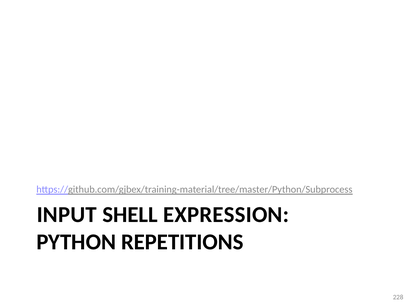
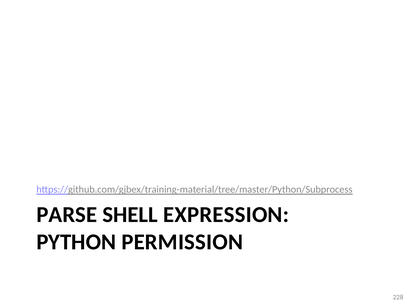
INPUT: INPUT -> PARSE
REPETITIONS: REPETITIONS -> PERMISSION
